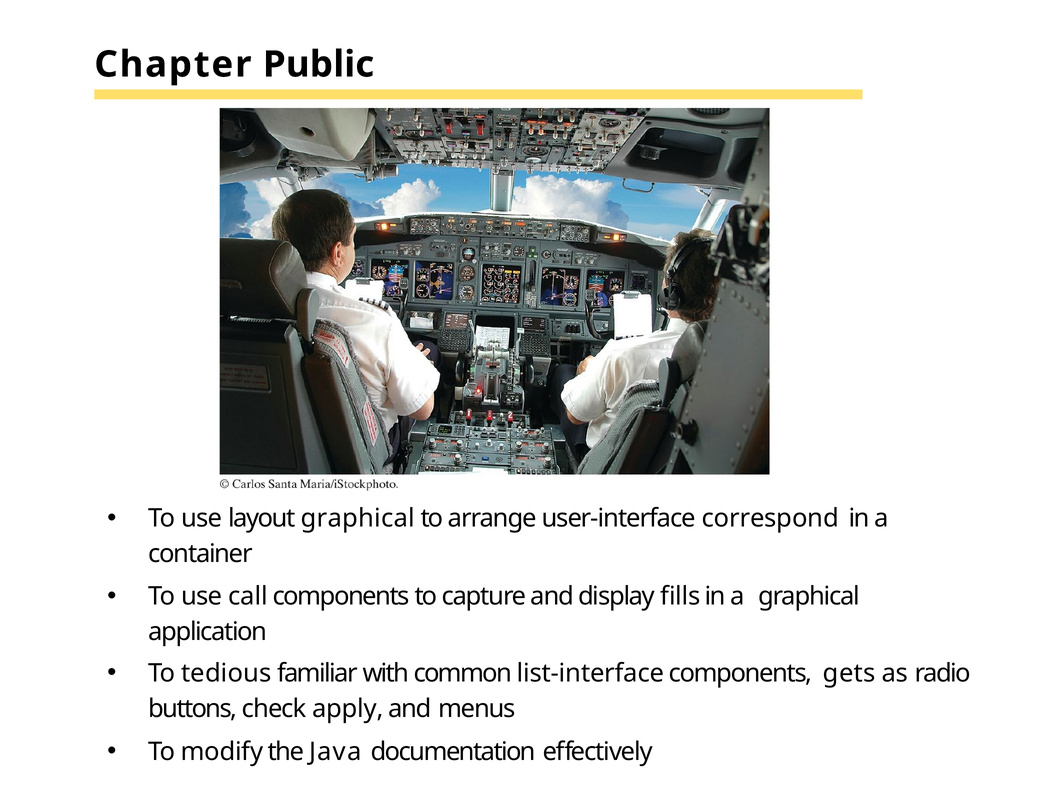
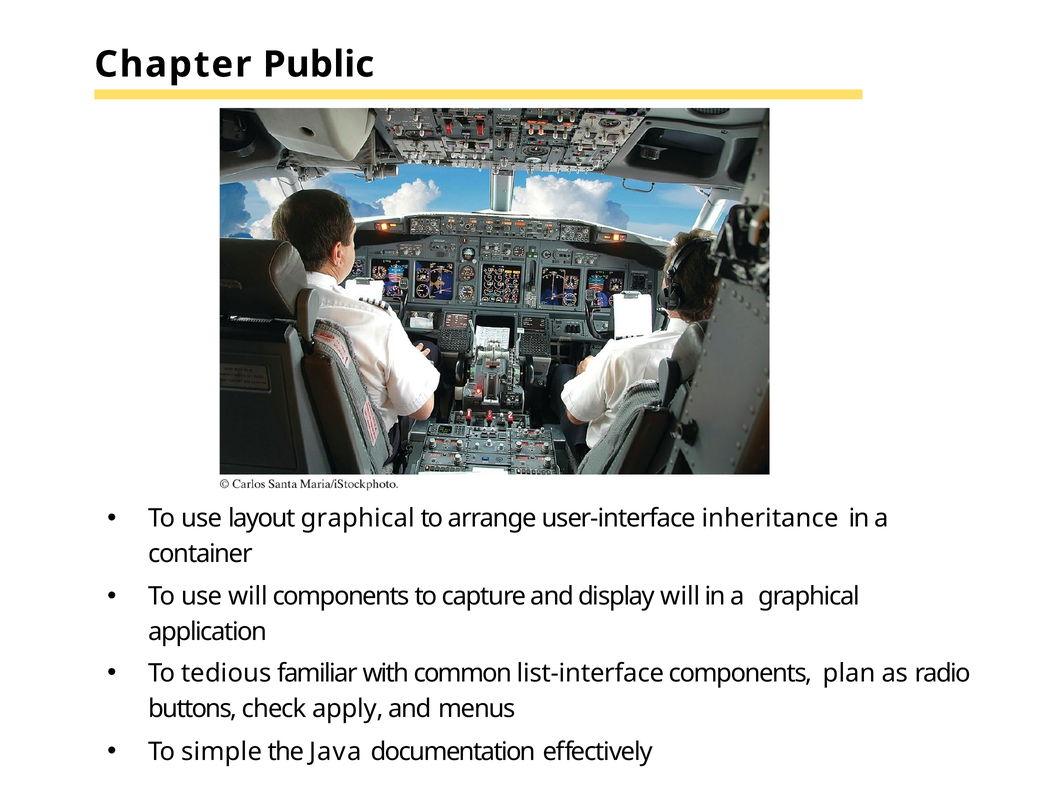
correspond: correspond -> inheritance
use call: call -> will
display fills: fills -> will
gets: gets -> plan
modify: modify -> simple
